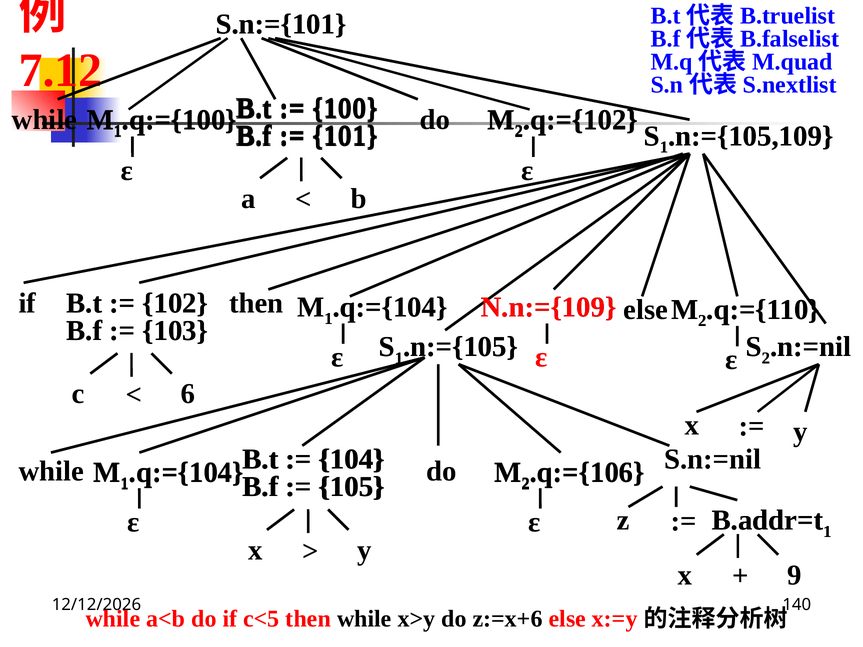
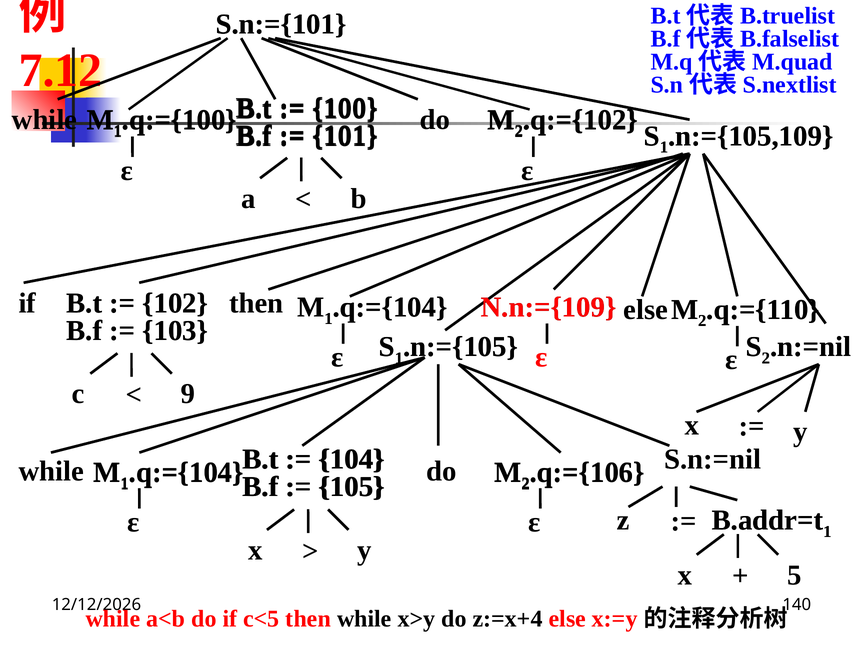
6: 6 -> 9
9: 9 -> 5
z:=x+6: z:=x+6 -> z:=x+4
